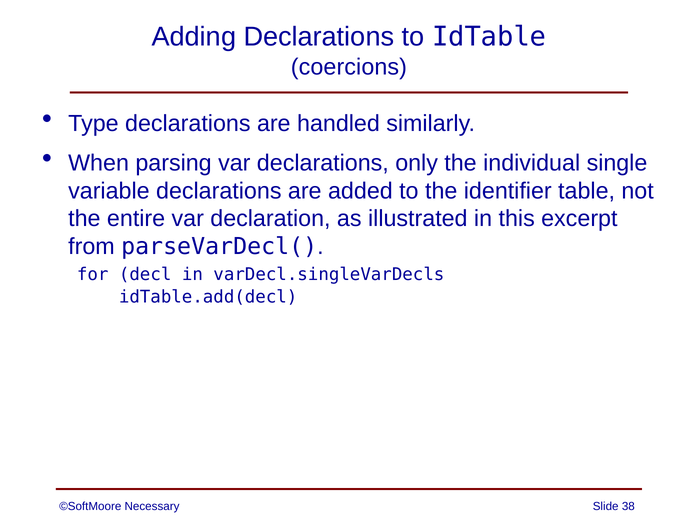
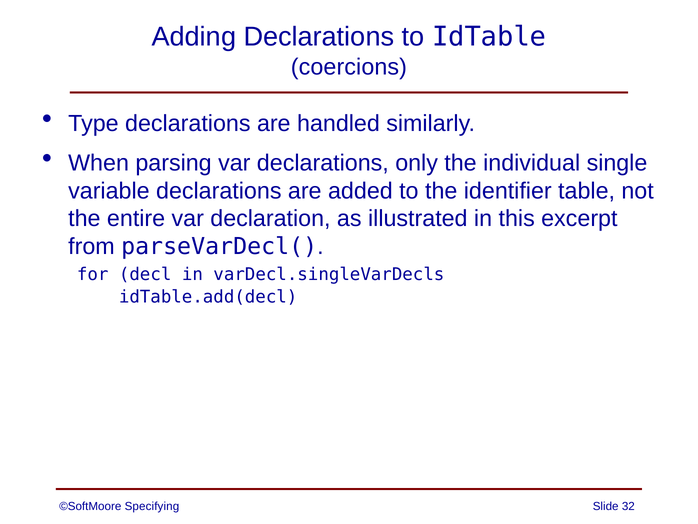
Necessary: Necessary -> Specifying
38: 38 -> 32
